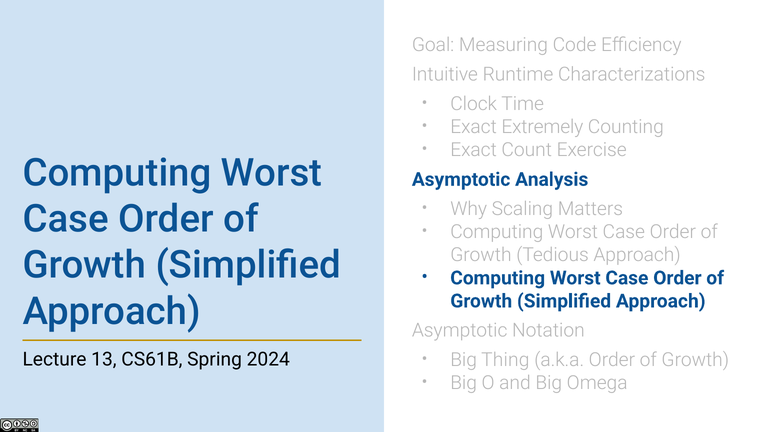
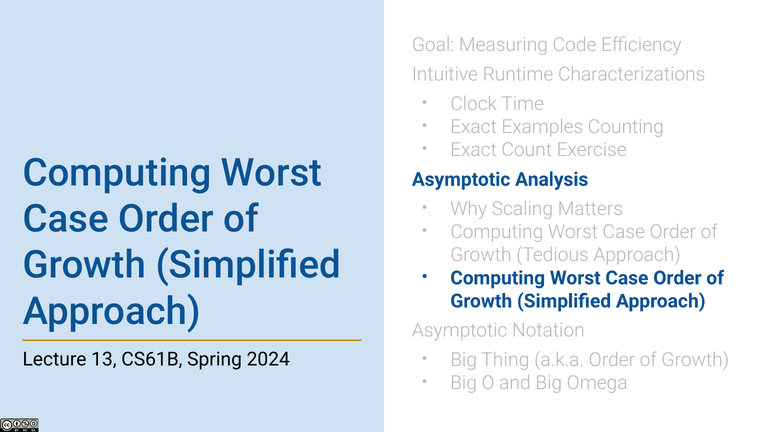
Extremely: Extremely -> Examples
